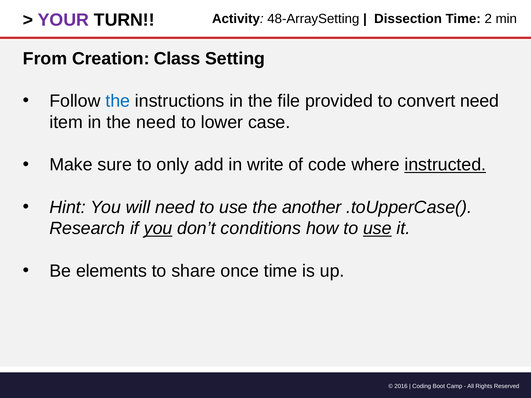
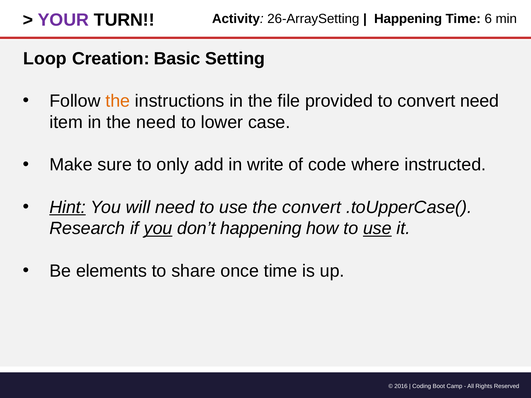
48-ArraySetting: 48-ArraySetting -> 26-ArraySetting
Dissection at (408, 19): Dissection -> Happening
2: 2 -> 6
From: From -> Loop
Class: Class -> Basic
the at (118, 101) colour: blue -> orange
instructed underline: present -> none
Hint underline: none -> present
the another: another -> convert
don’t conditions: conditions -> happening
